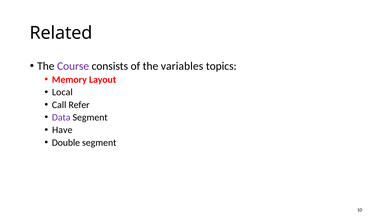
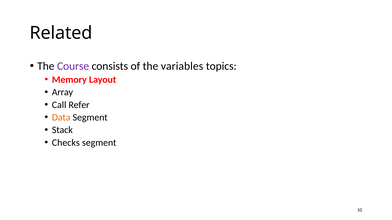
Local: Local -> Array
Data colour: purple -> orange
Have: Have -> Stack
Double: Double -> Checks
